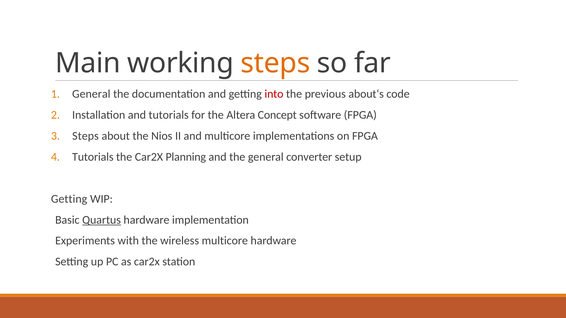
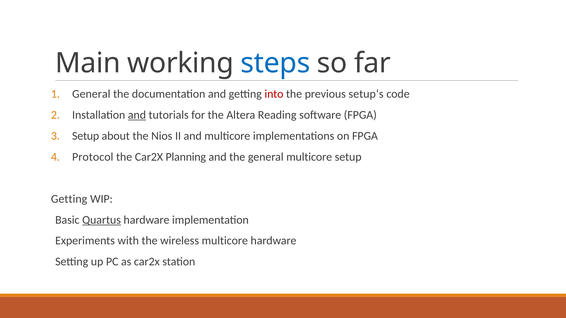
steps at (275, 63) colour: orange -> blue
about‘s: about‘s -> setup‘s
and at (137, 115) underline: none -> present
Concept: Concept -> Reading
Steps at (85, 136): Steps -> Setup
Tutorials at (93, 157): Tutorials -> Protocol
general converter: converter -> multicore
